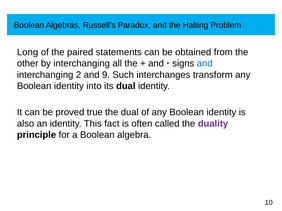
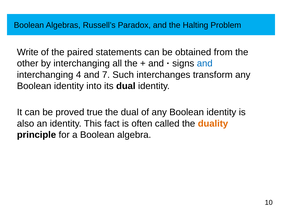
Long: Long -> Write
2: 2 -> 4
9: 9 -> 7
duality colour: purple -> orange
